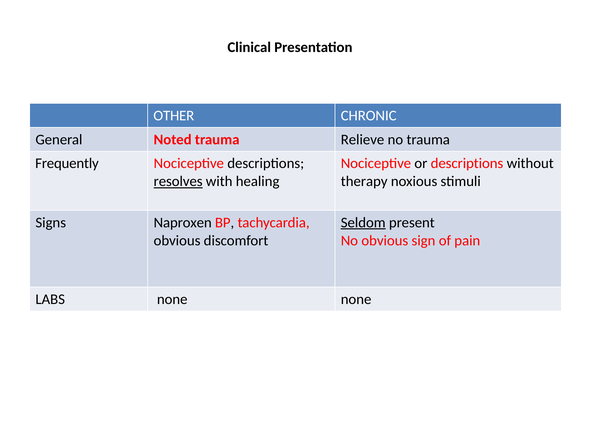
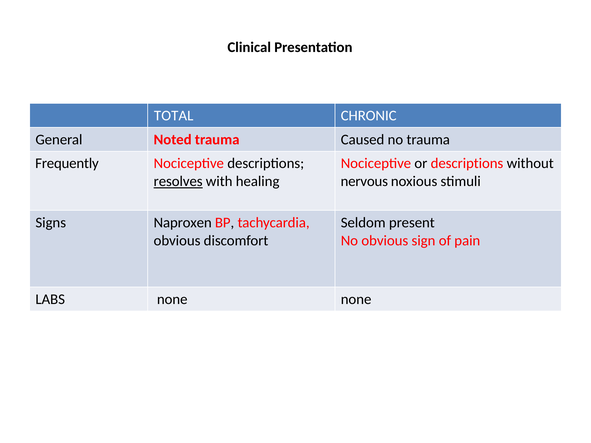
OTHER: OTHER -> TOTAL
Relieve: Relieve -> Caused
therapy: therapy -> nervous
Seldom underline: present -> none
